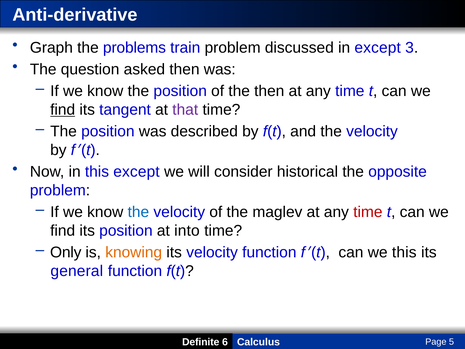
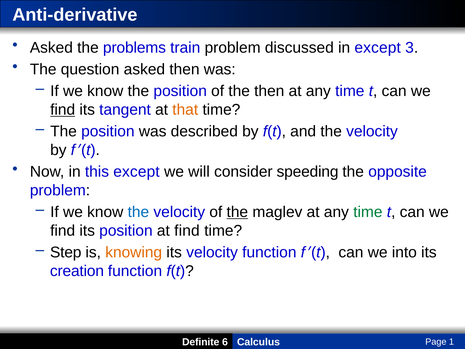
Graph at (51, 48): Graph -> Asked
that colour: purple -> orange
historical: historical -> speeding
the at (237, 212) underline: none -> present
time at (368, 212) colour: red -> green
at into: into -> find
Only: Only -> Step
we this: this -> into
general: general -> creation
5: 5 -> 1
